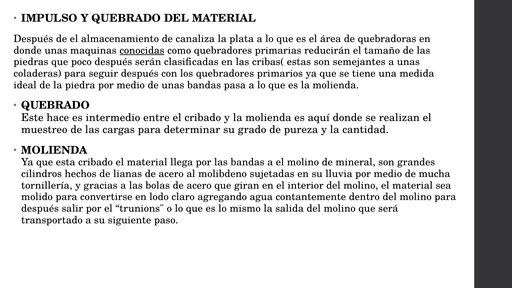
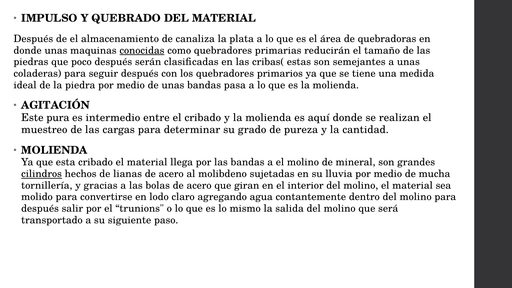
QUEBRADO at (55, 105): QUEBRADO -> AGITACIÓN
hace: hace -> pura
cilindros underline: none -> present
